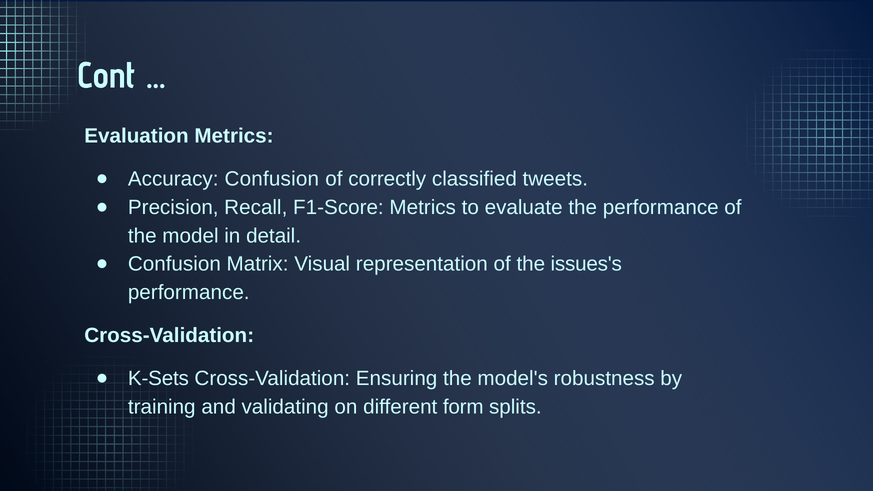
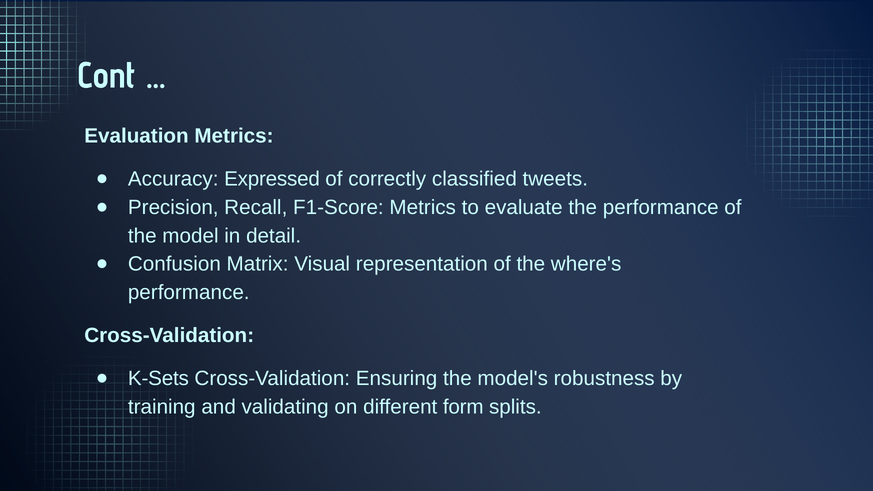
Accuracy Confusion: Confusion -> Expressed
issues's: issues's -> where's
